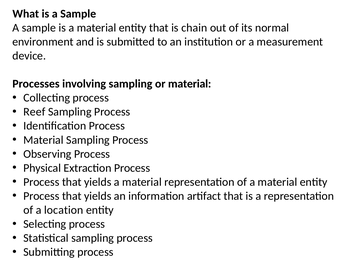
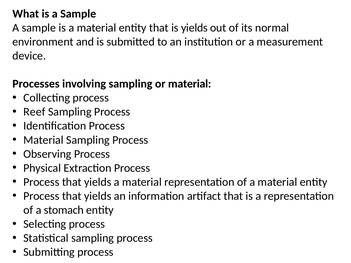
is chain: chain -> yields
location: location -> stomach
